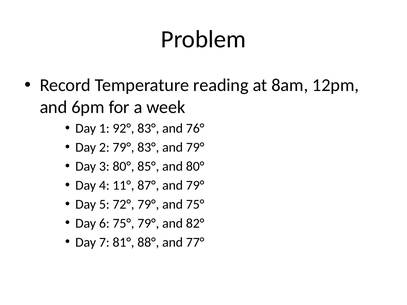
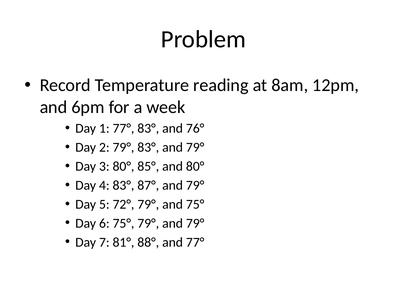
1 92°: 92° -> 77°
4 11°: 11° -> 83°
79° and 82°: 82° -> 79°
